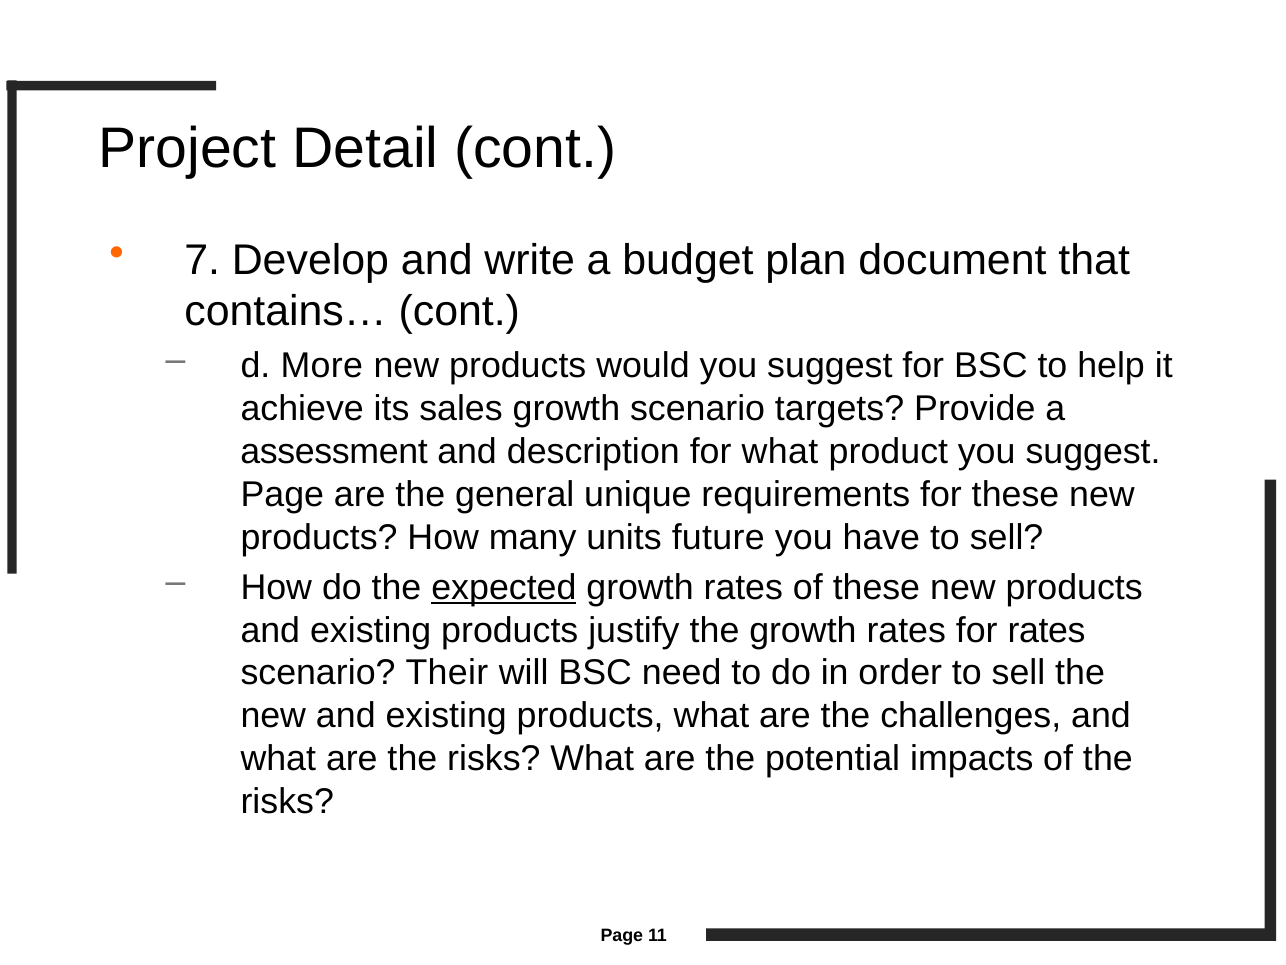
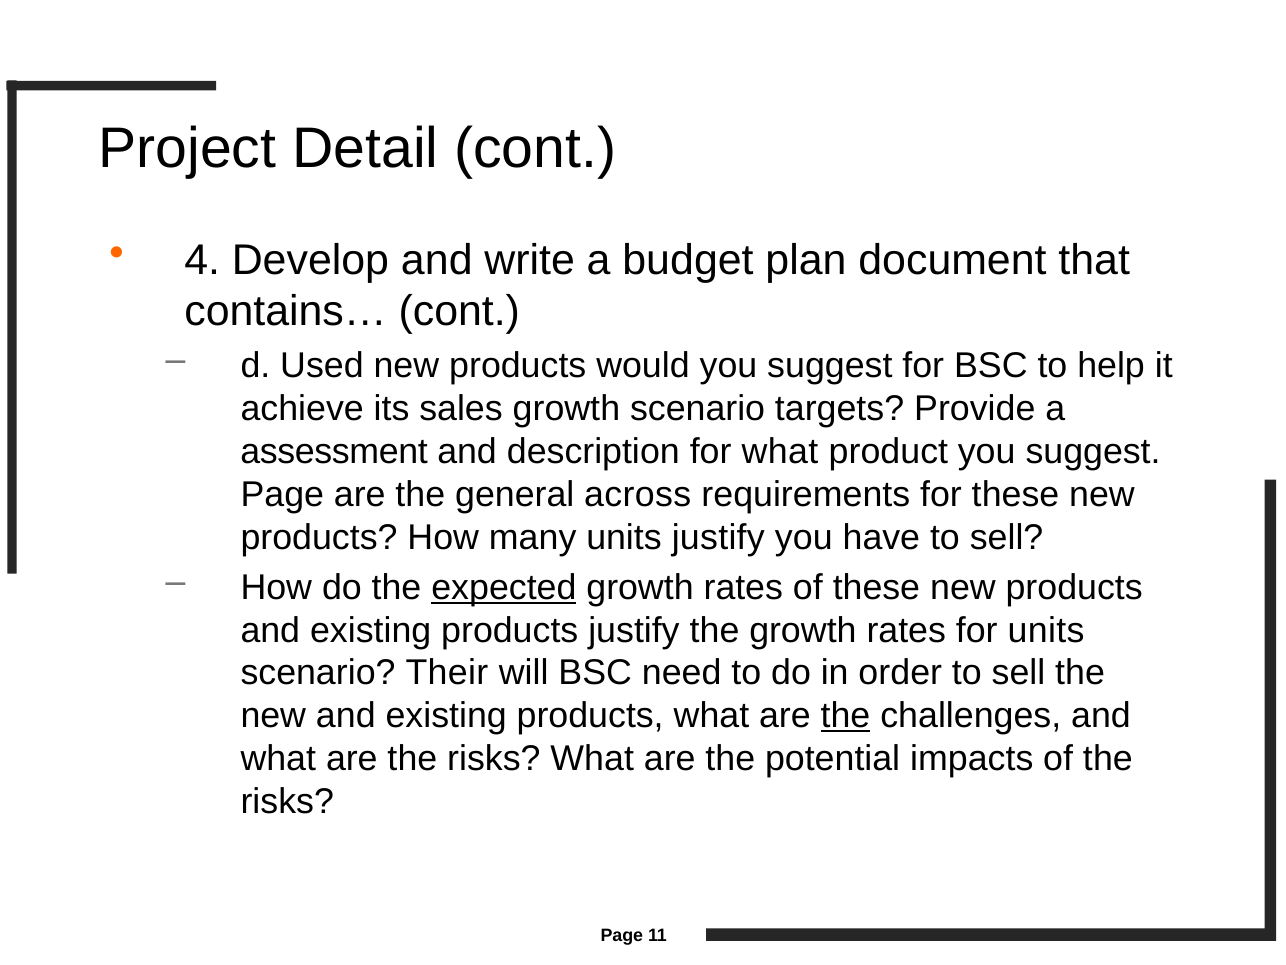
7: 7 -> 4
More: More -> Used
unique: unique -> across
units future: future -> justify
for rates: rates -> units
the at (846, 716) underline: none -> present
